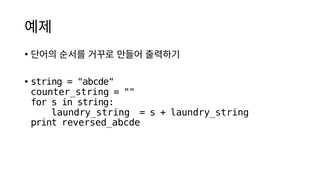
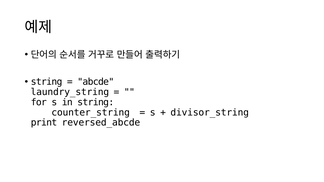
counter_string: counter_string -> laundry_string
laundry_string at (91, 113): laundry_string -> counter_string
laundry_string at (210, 113): laundry_string -> divisor_string
